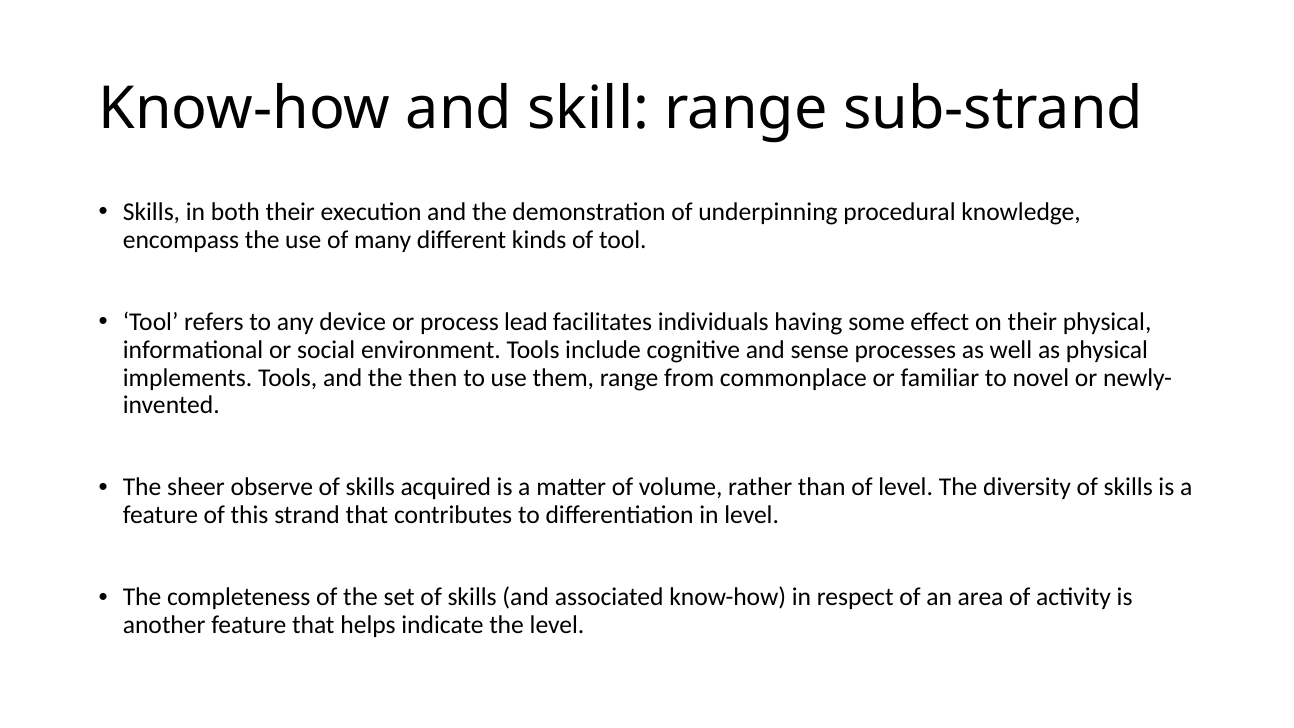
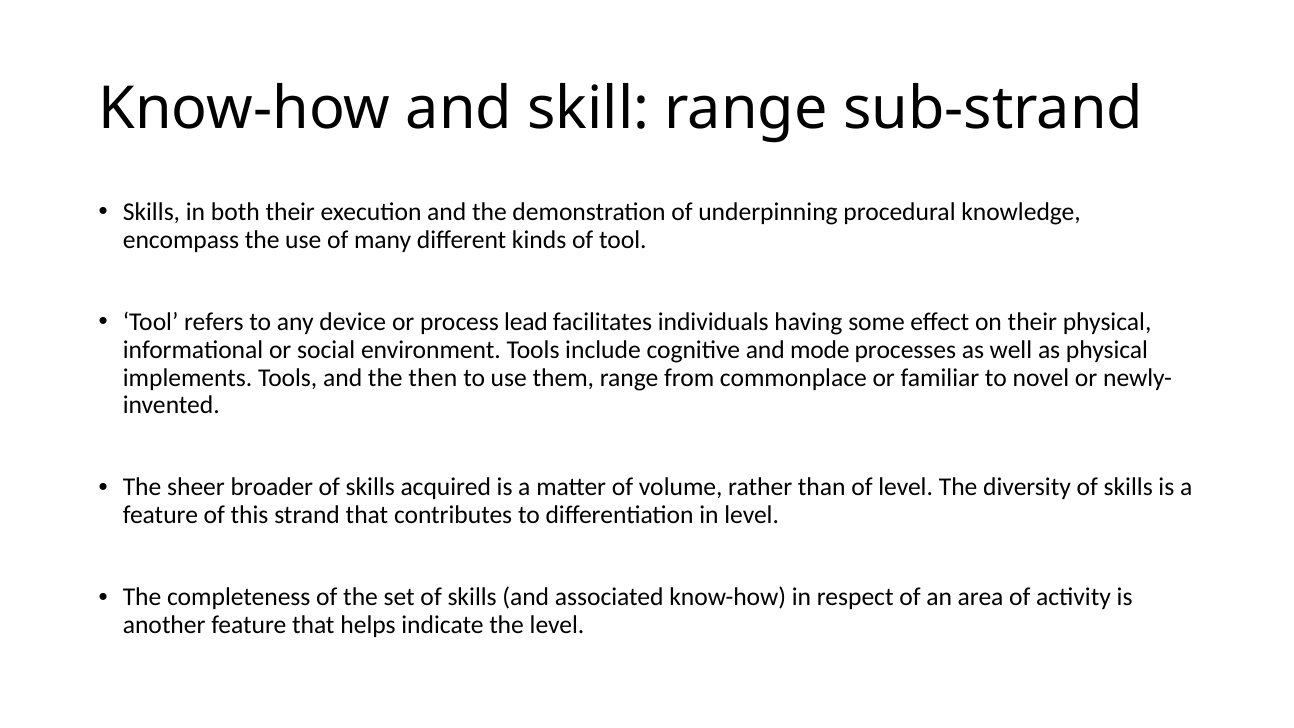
sense: sense -> mode
observe: observe -> broader
